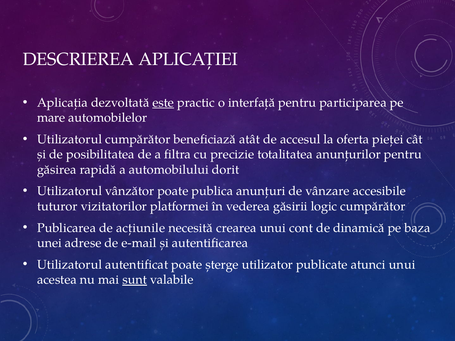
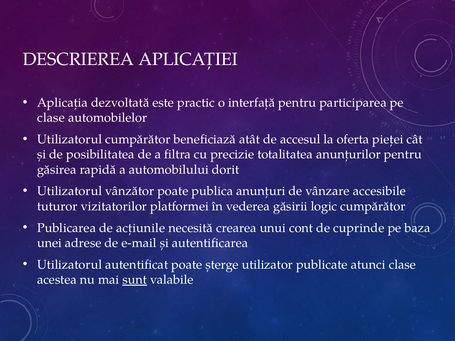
este underline: present -> none
mare at (51, 118): mare -> clase
dinamică: dinamică -> cuprinde
atunci unui: unui -> clase
